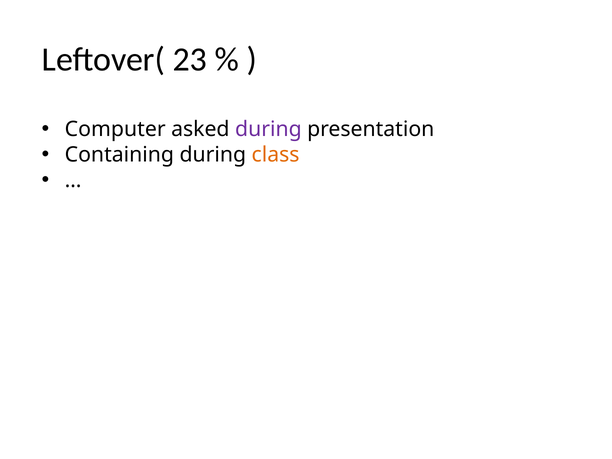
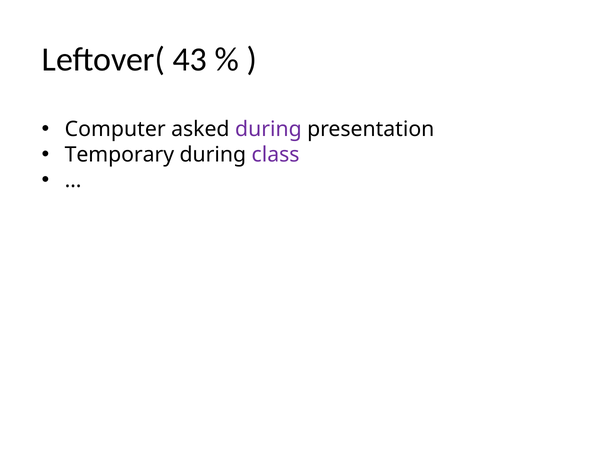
23: 23 -> 43
Containing: Containing -> Temporary
class colour: orange -> purple
